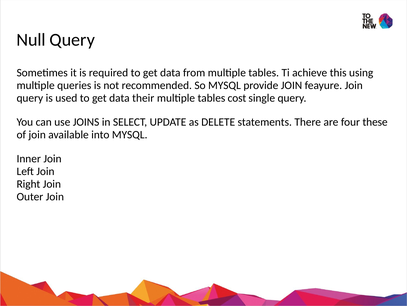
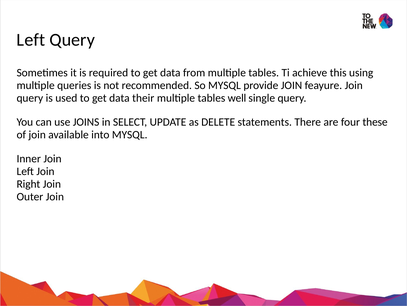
Null at (31, 40): Null -> Left
cost: cost -> well
